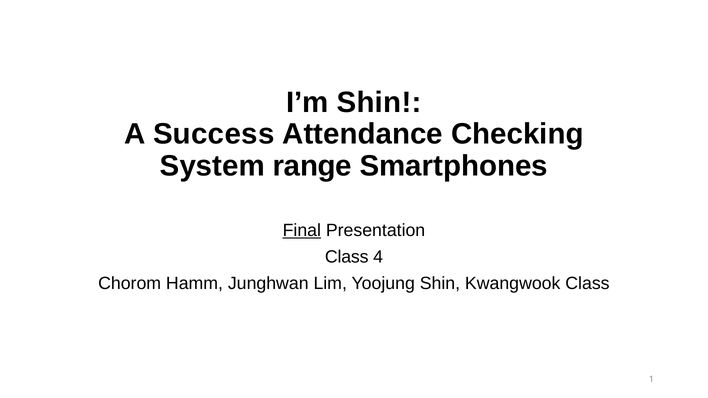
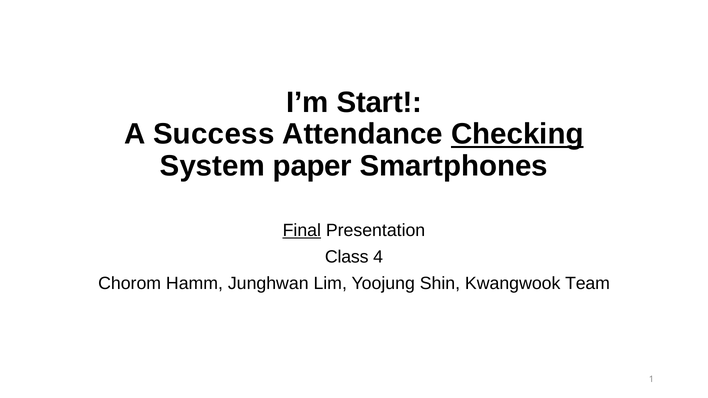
I’m Shin: Shin -> Start
Checking underline: none -> present
range: range -> paper
Kwangwook Class: Class -> Team
